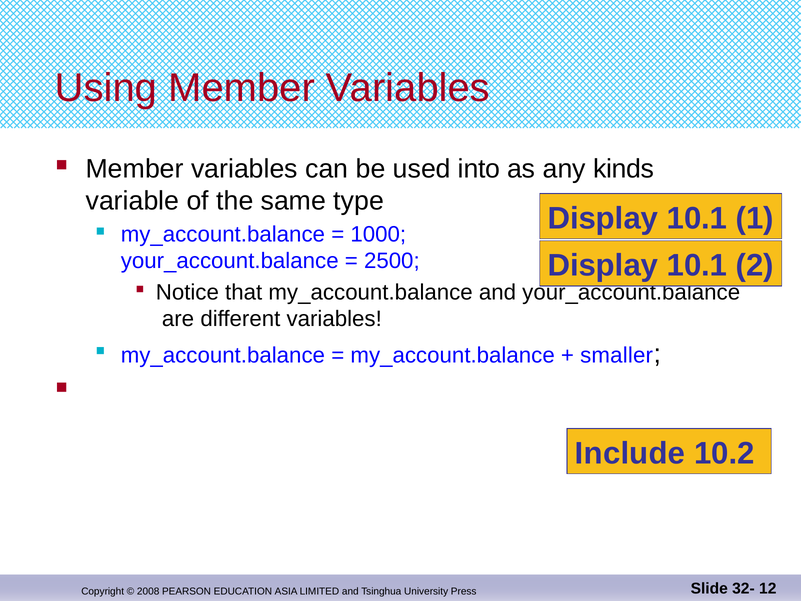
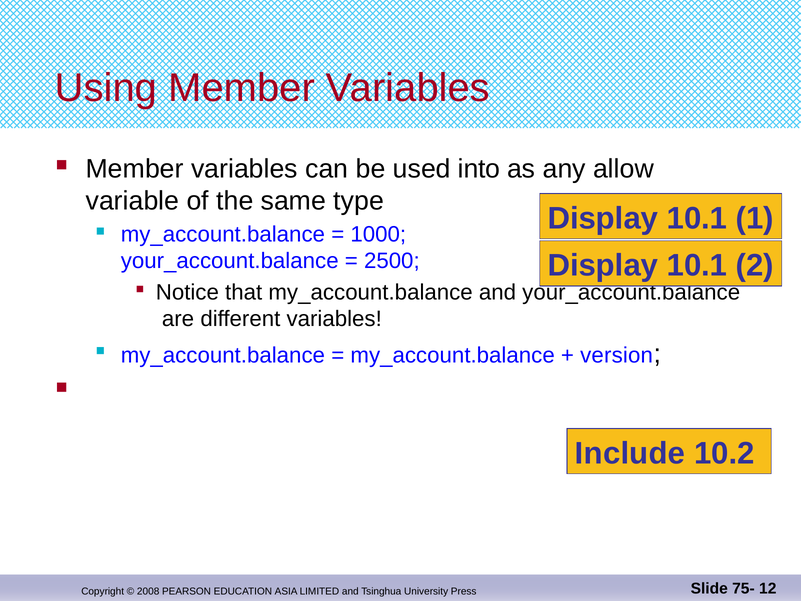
kinds: kinds -> allow
smaller: smaller -> version
32-: 32- -> 75-
